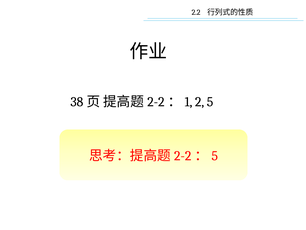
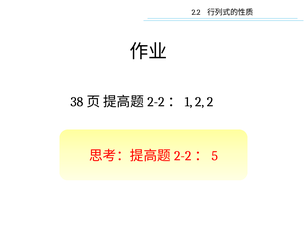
2 5: 5 -> 2
